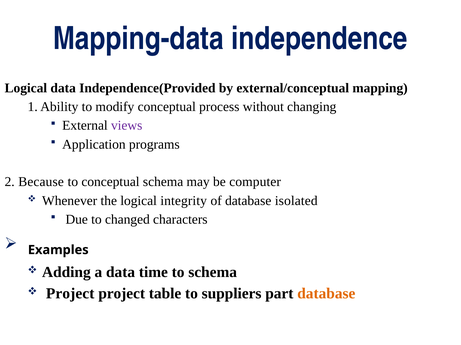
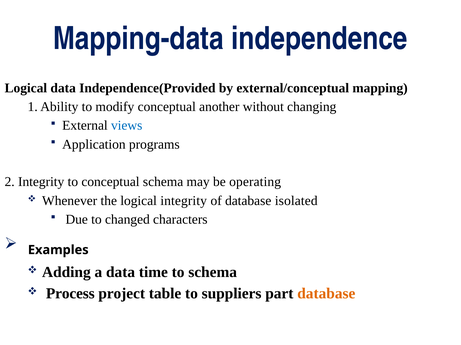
process: process -> another
views colour: purple -> blue
2 Because: Because -> Integrity
computer: computer -> operating
Project at (70, 294): Project -> Process
